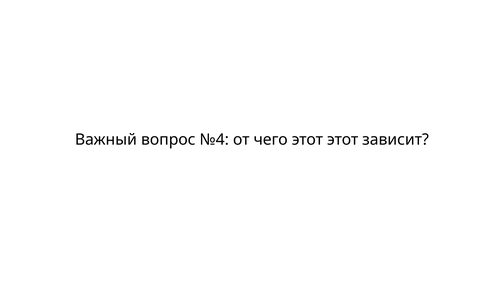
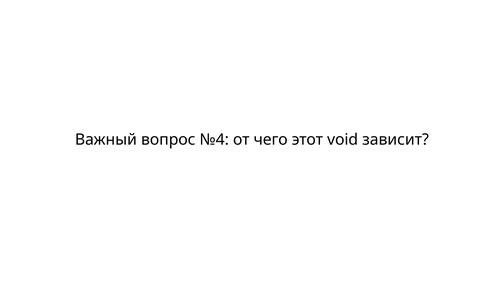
этот этот: этот -> void
